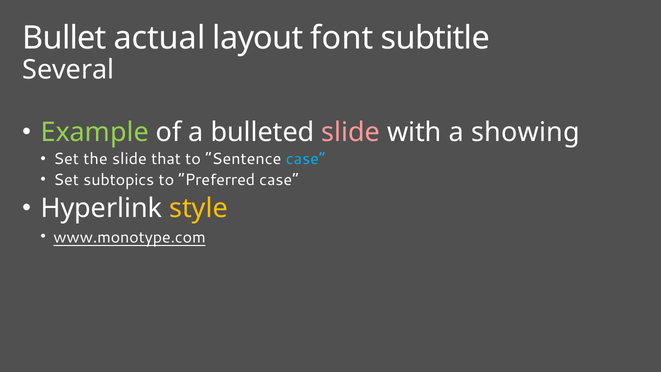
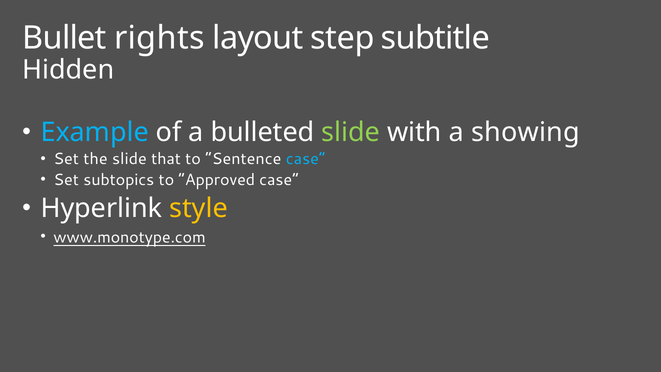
actual: actual -> rights
font: font -> step
Several: Several -> Hidden
Example colour: light green -> light blue
slide at (351, 132) colour: pink -> light green
Preferred: Preferred -> Approved
